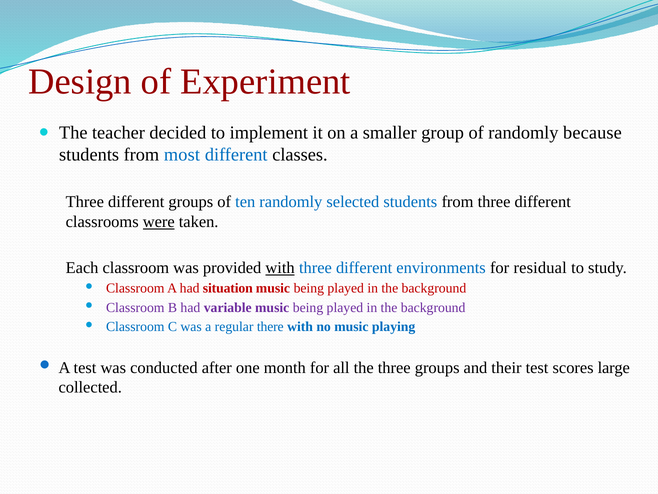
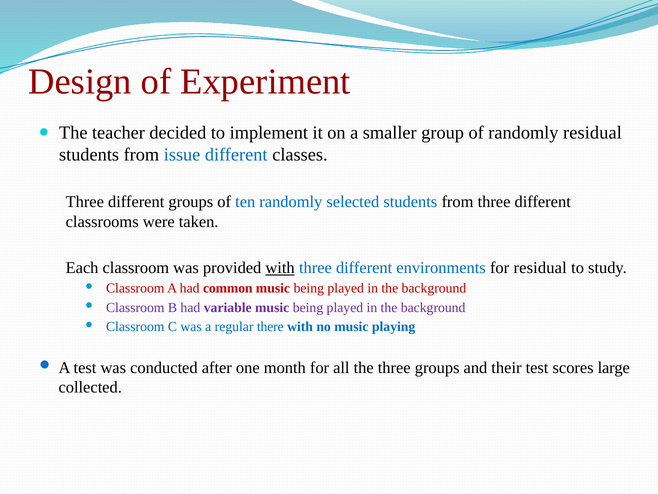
randomly because: because -> residual
most: most -> issue
were underline: present -> none
situation: situation -> common
